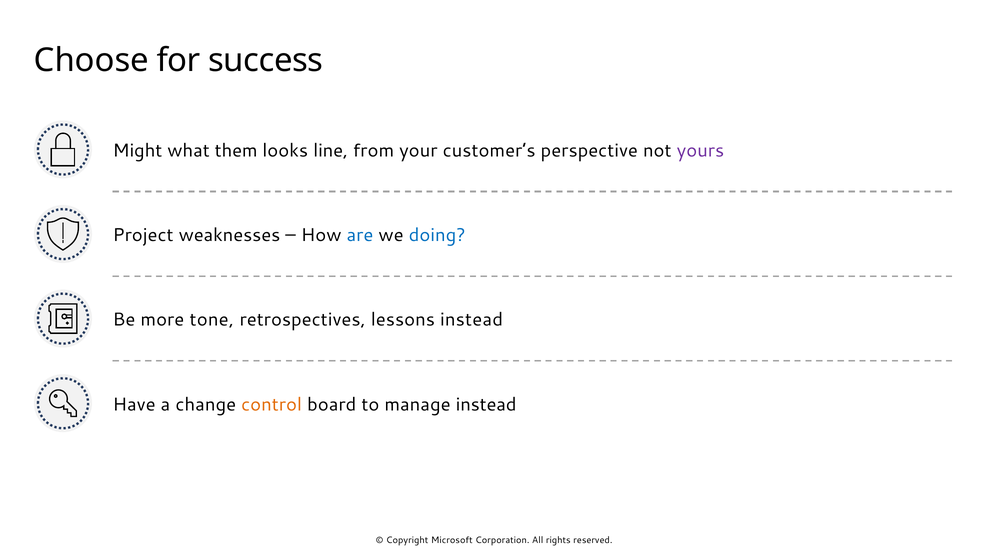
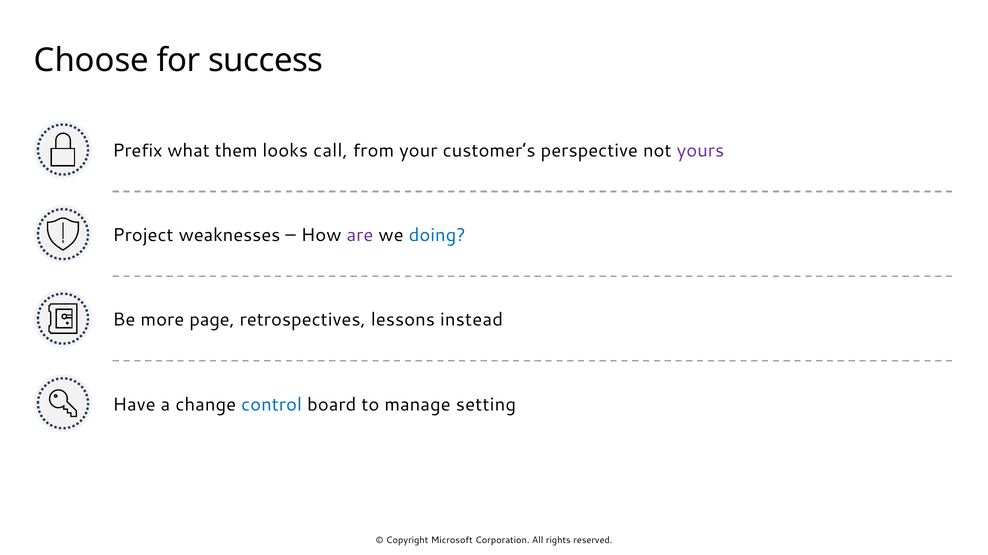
Might: Might -> Prefix
line: line -> call
are colour: blue -> purple
tone: tone -> page
control colour: orange -> blue
manage instead: instead -> setting
